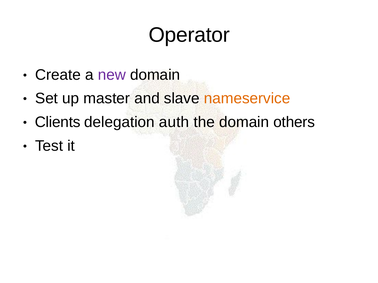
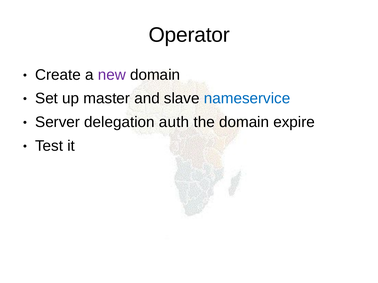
nameservice colour: orange -> blue
Clients: Clients -> Server
others: others -> expire
